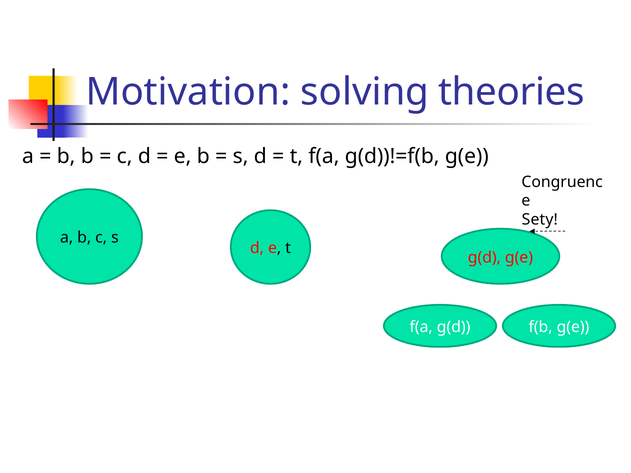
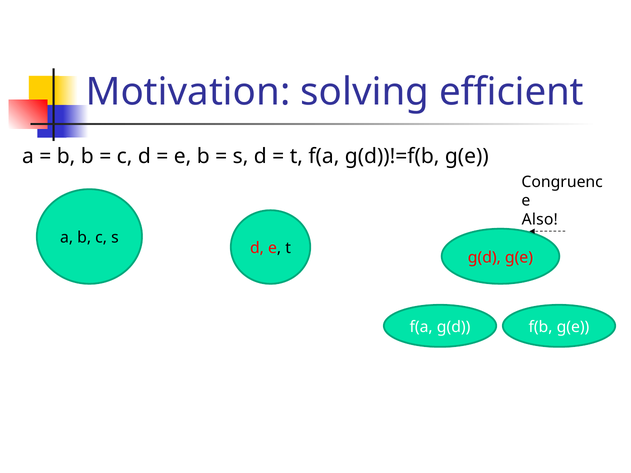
theories: theories -> efficient
Sety: Sety -> Also
